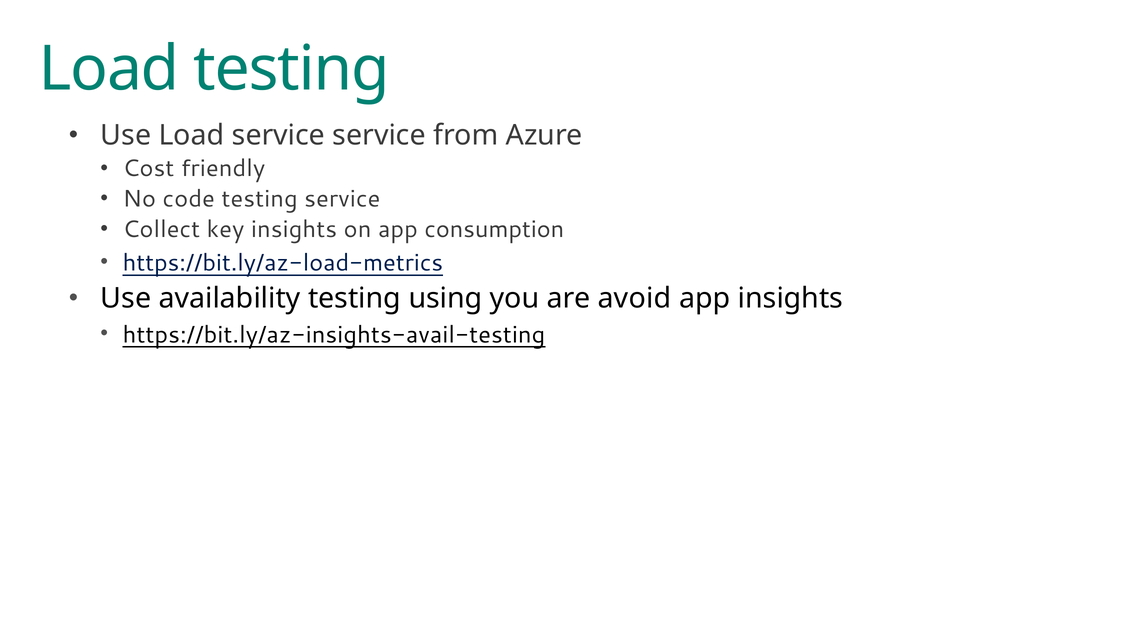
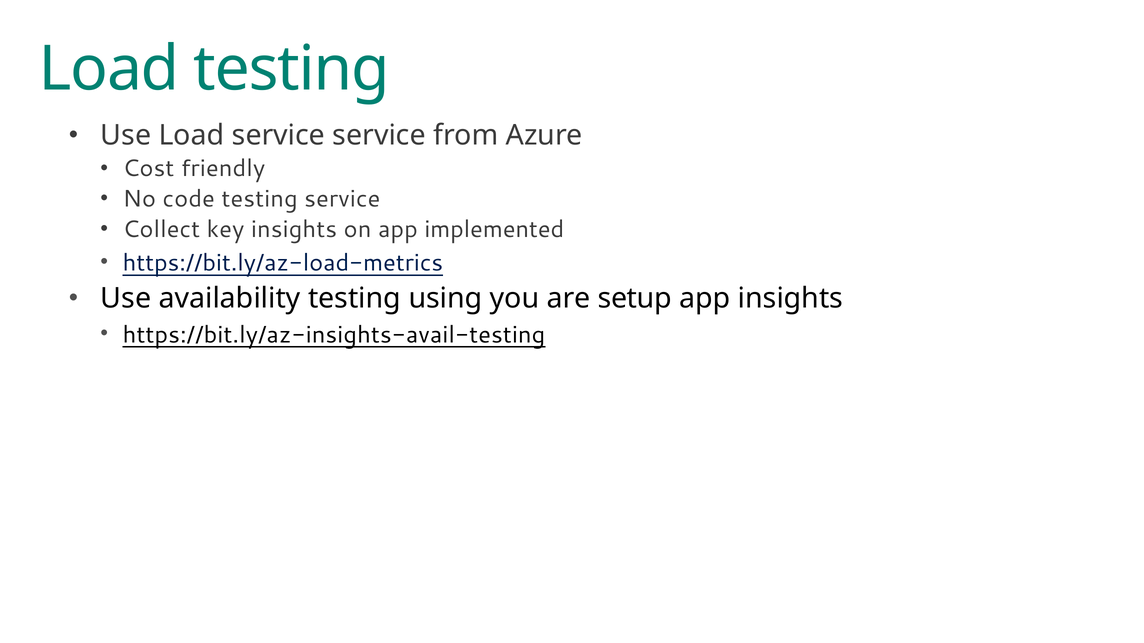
consumption: consumption -> implemented
avoid: avoid -> setup
